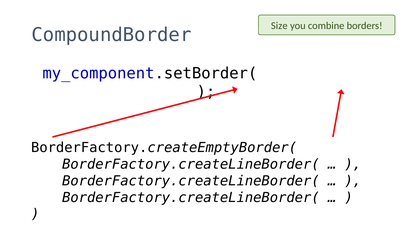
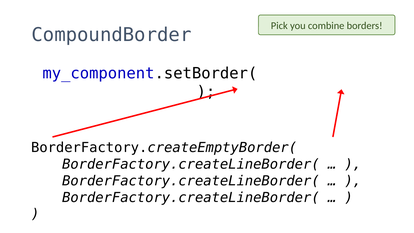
Size: Size -> Pick
